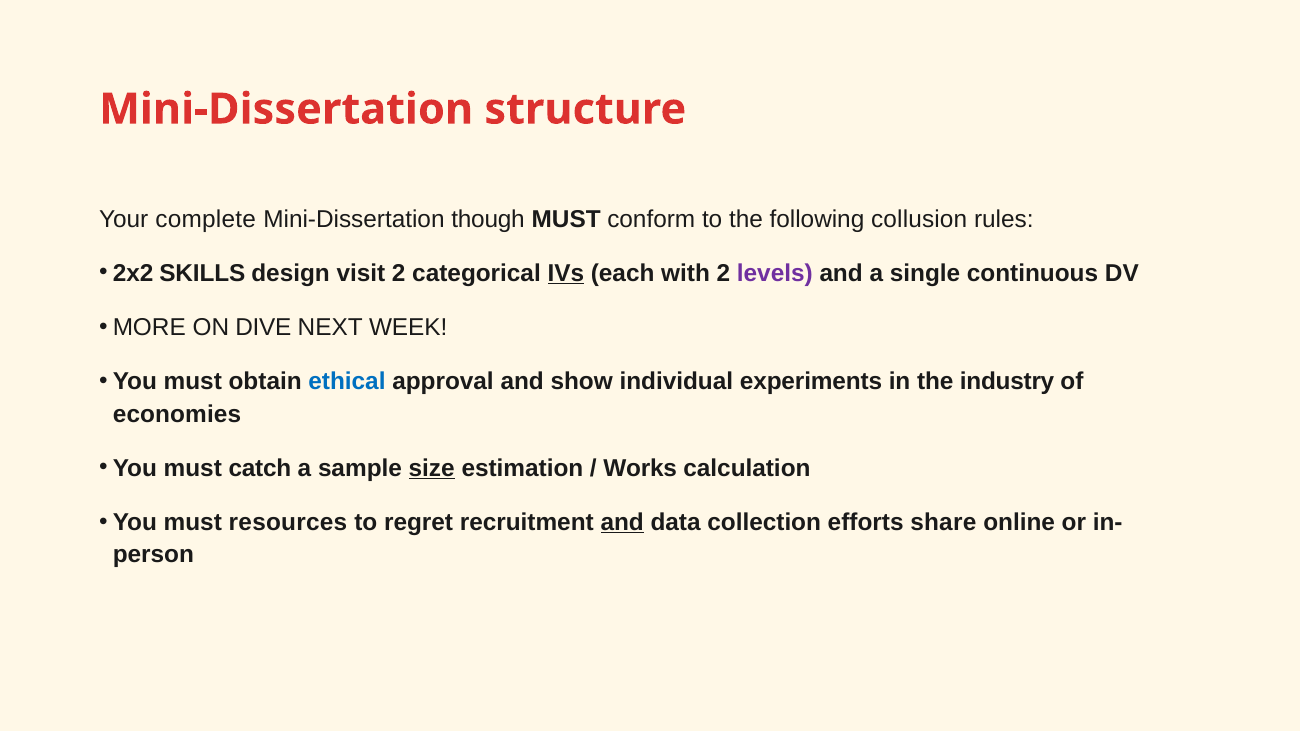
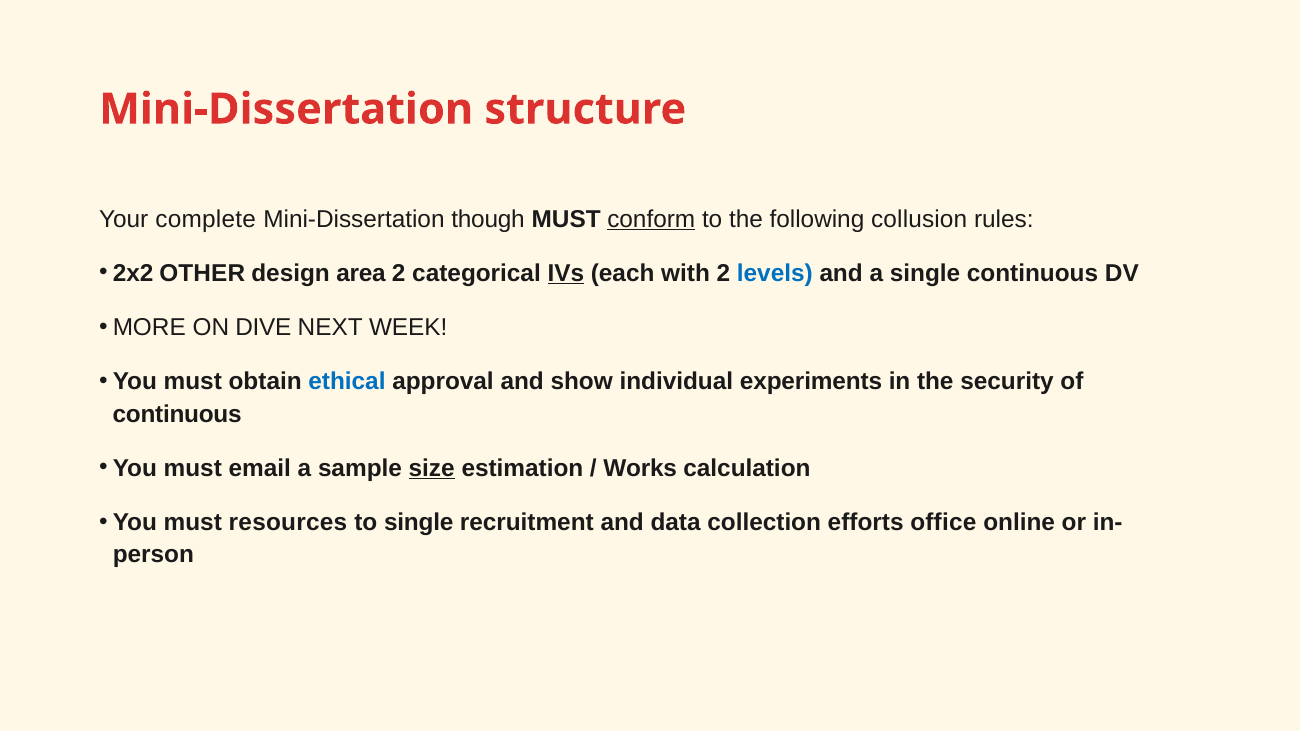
conform underline: none -> present
SKILLS: SKILLS -> OTHER
visit: visit -> area
levels colour: purple -> blue
industry: industry -> security
economies at (177, 414): economies -> continuous
catch: catch -> email
to regret: regret -> single
and at (622, 522) underline: present -> none
share: share -> office
